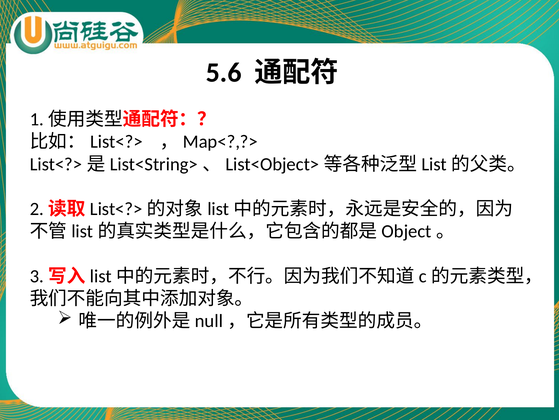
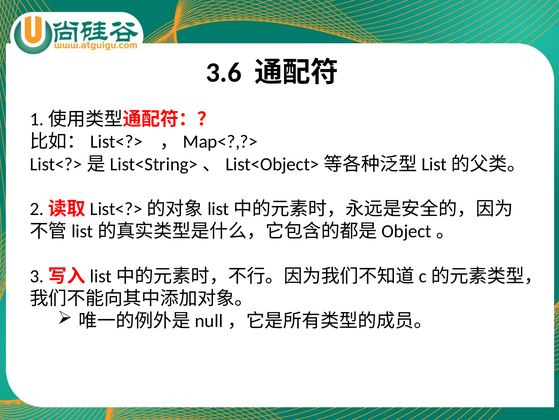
5.6: 5.6 -> 3.6
